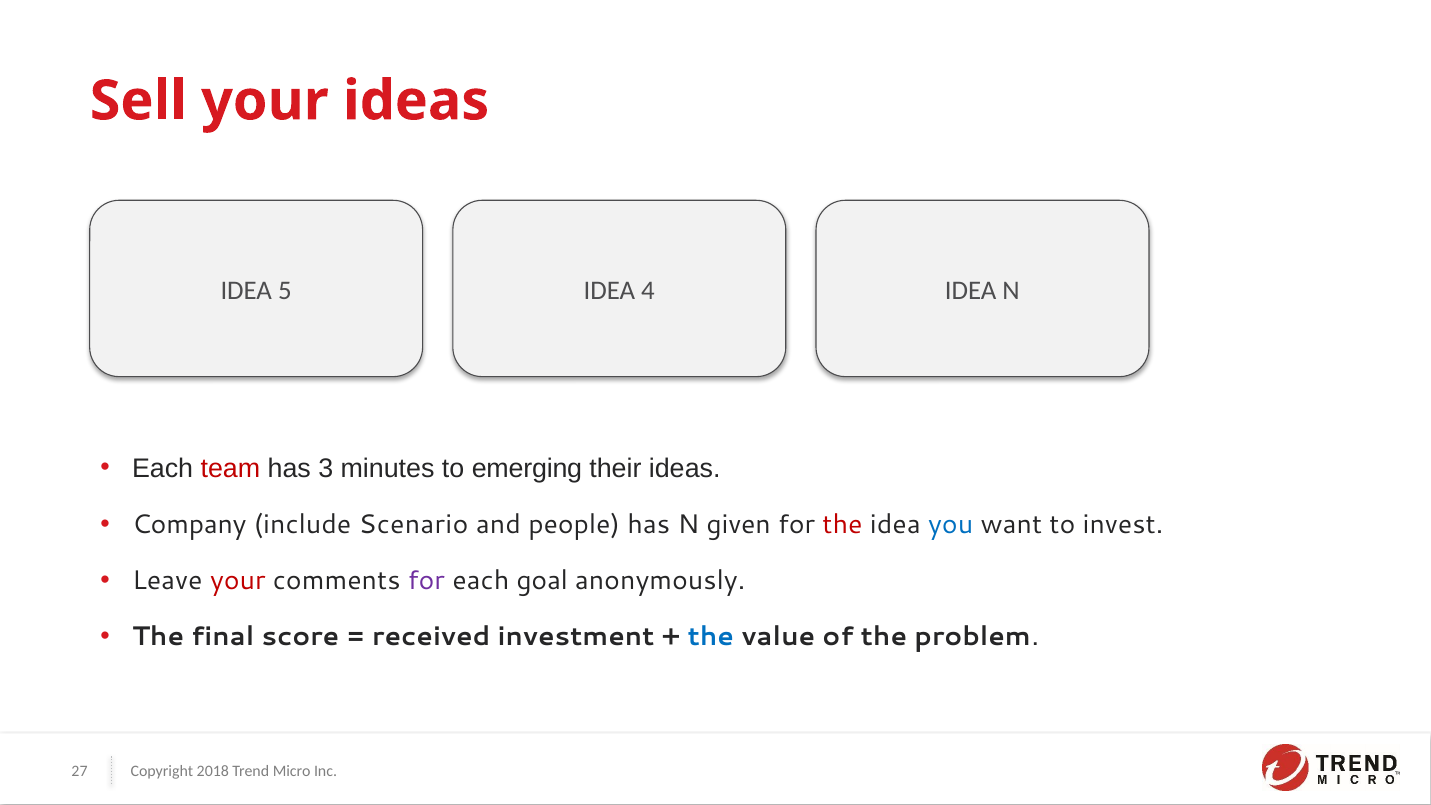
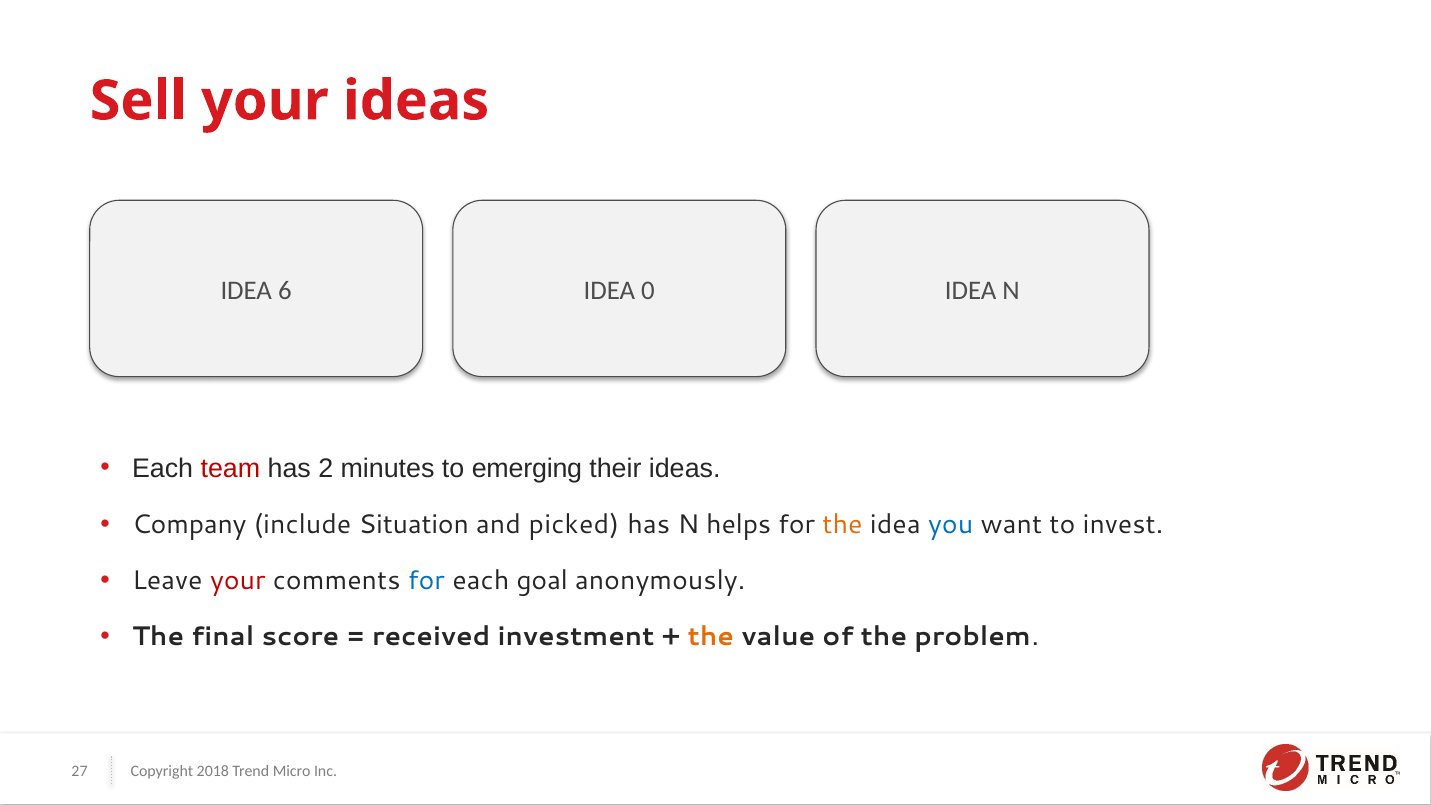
5: 5 -> 6
4: 4 -> 0
3: 3 -> 2
Scenario: Scenario -> Situation
people: people -> picked
given: given -> helps
the at (843, 525) colour: red -> orange
for at (426, 581) colour: purple -> blue
the at (711, 637) colour: blue -> orange
